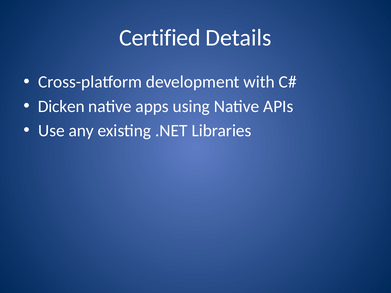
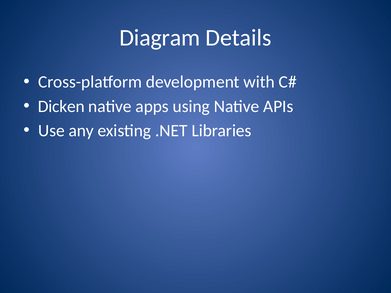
Certified: Certified -> Diagram
